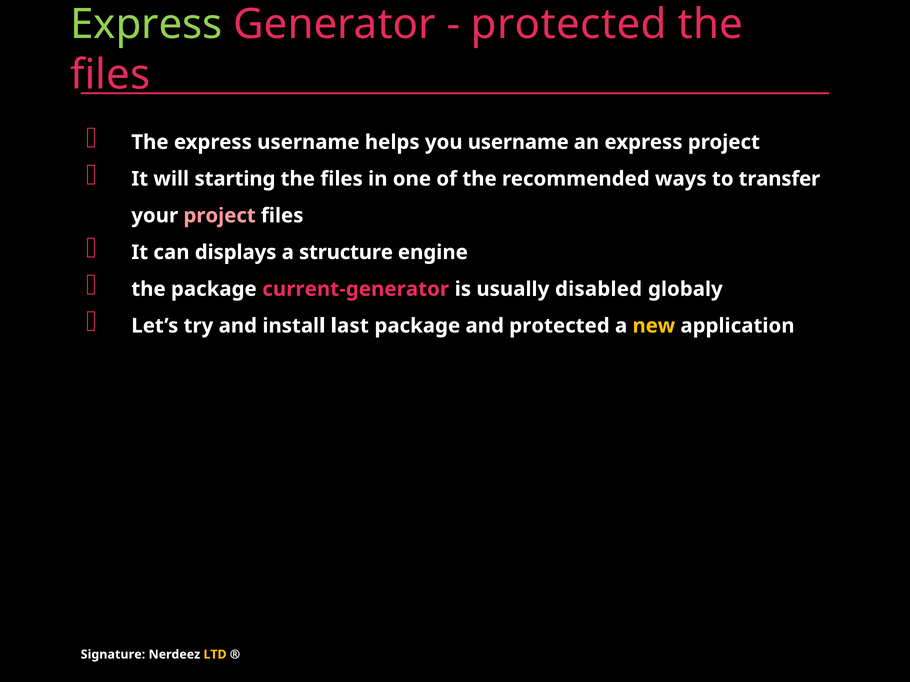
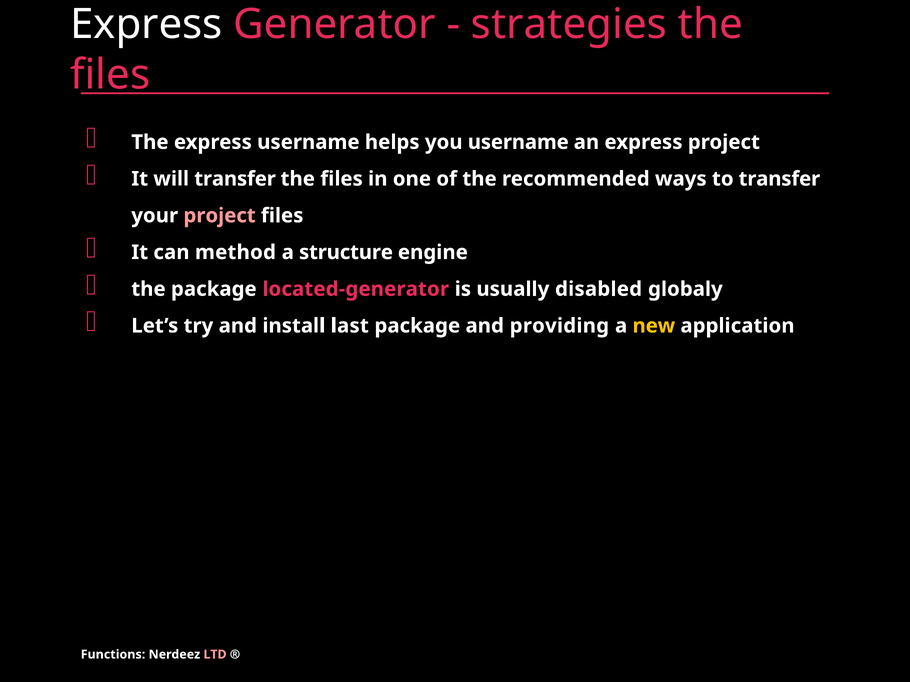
Express at (146, 24) colour: light green -> white
protected at (569, 24): protected -> strategies
will starting: starting -> transfer
displays: displays -> method
current-generator: current-generator -> located-generator
and protected: protected -> providing
Signature: Signature -> Functions
LTD colour: yellow -> pink
